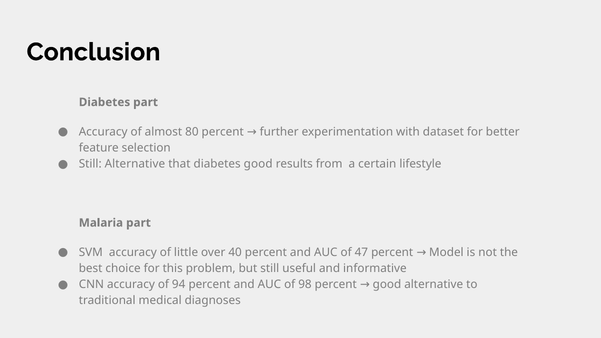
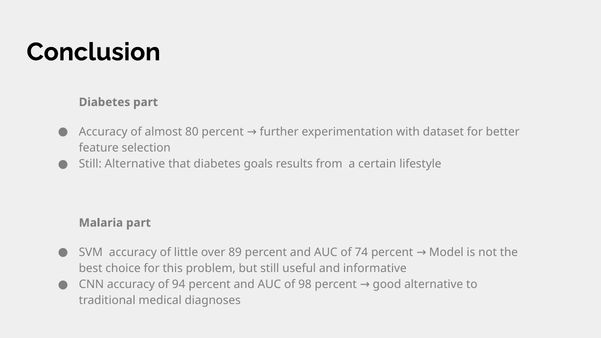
diabetes good: good -> goals
40: 40 -> 89
47: 47 -> 74
